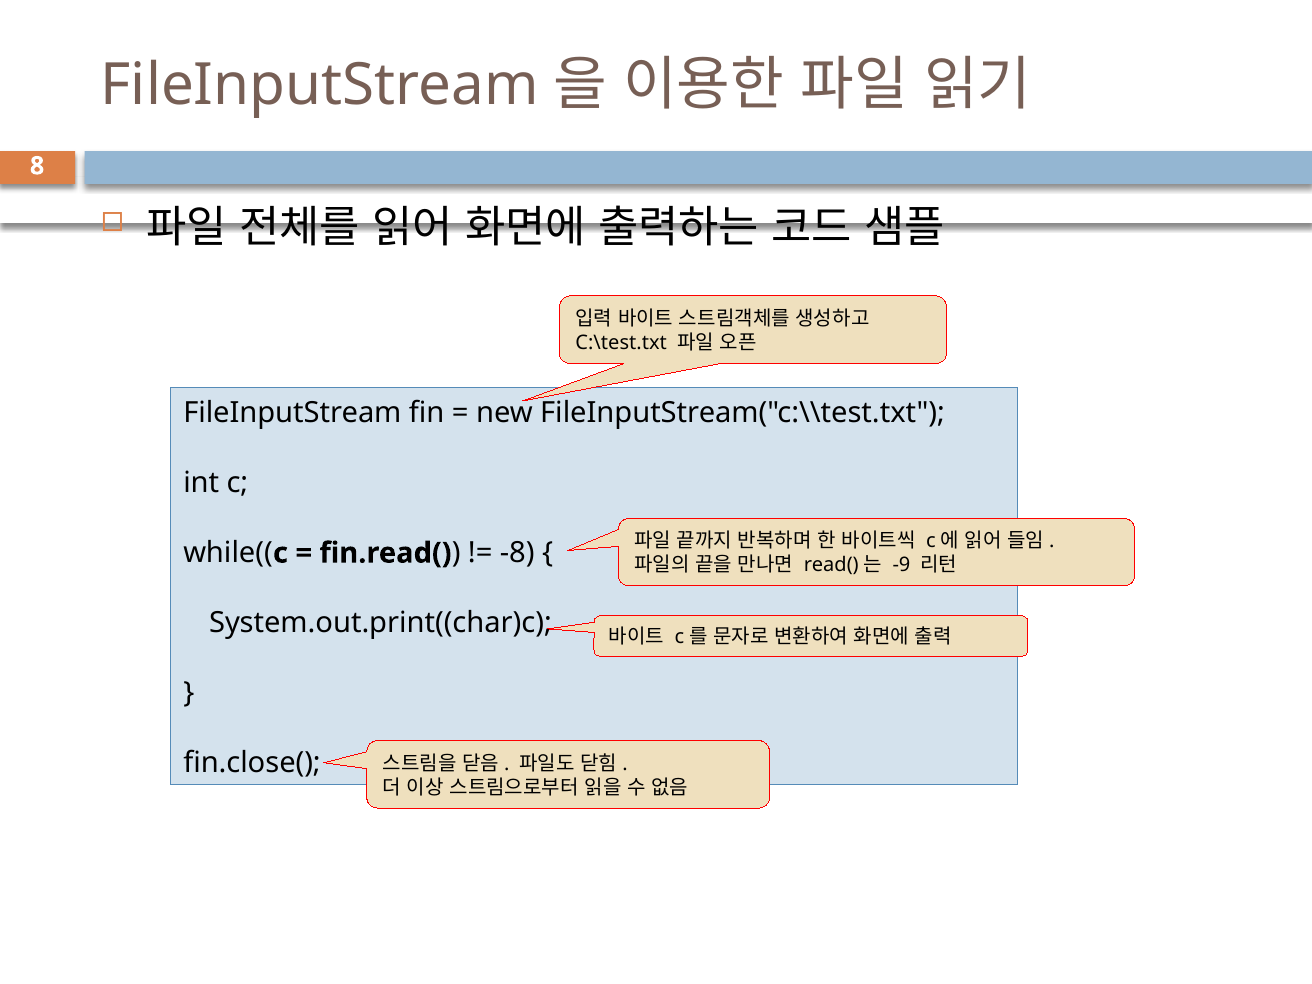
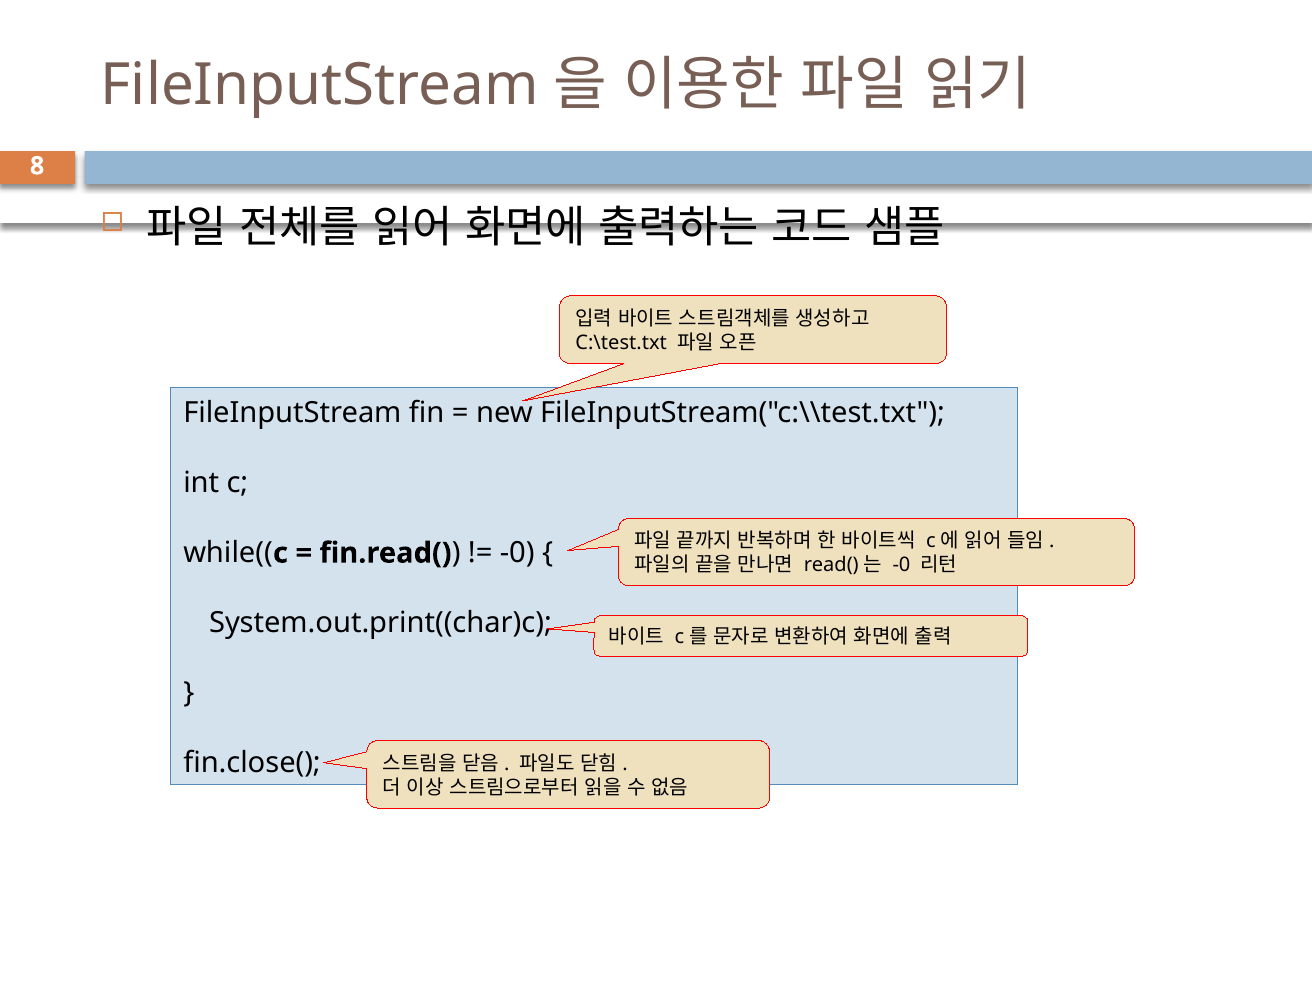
-8 at (517, 553): -8 -> -0
-9 at (902, 565): -9 -> -0
